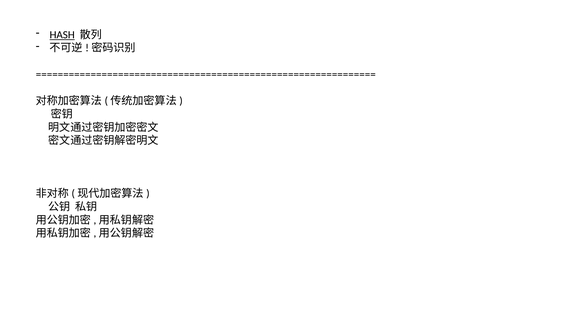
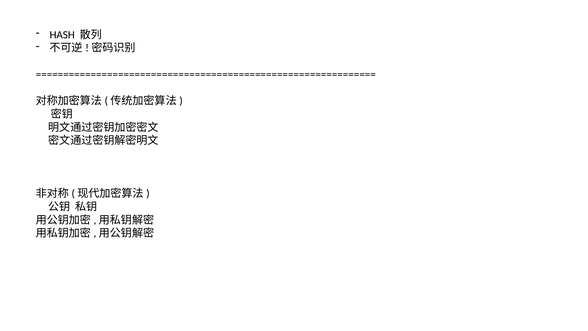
HASH underline: present -> none
